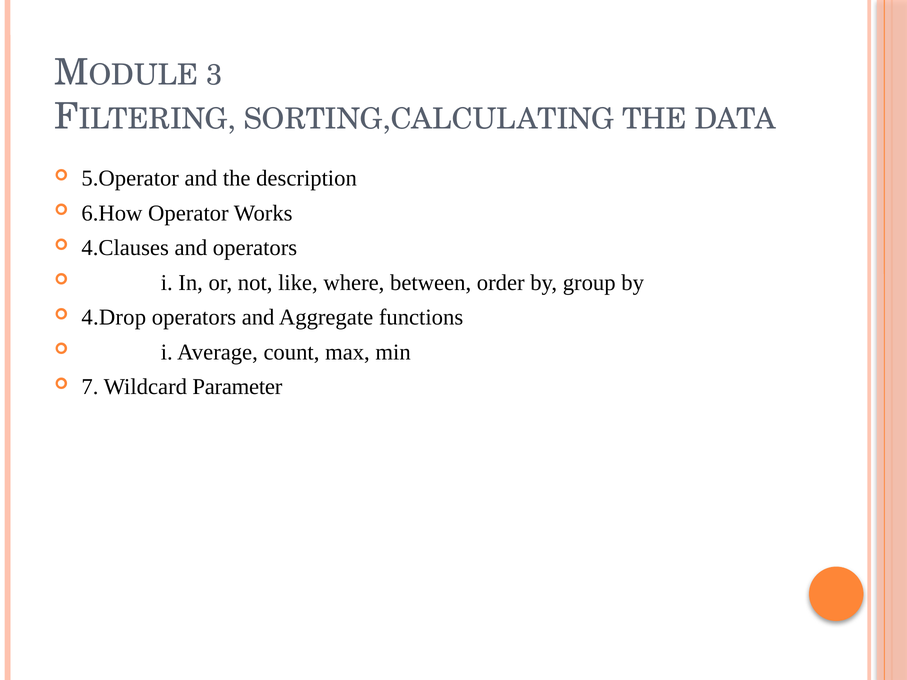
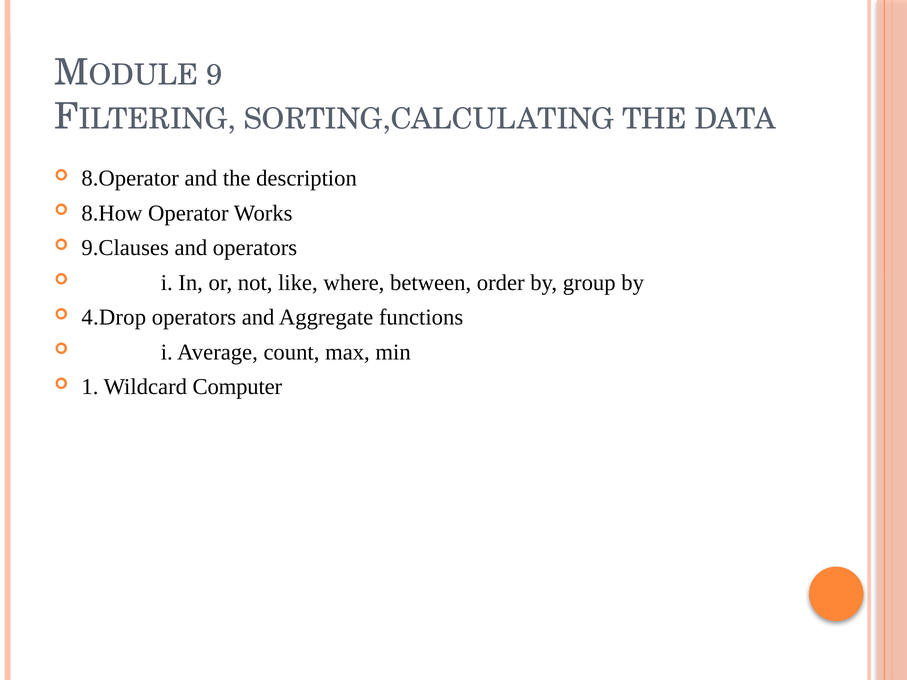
3: 3 -> 9
5.Operator: 5.Operator -> 8.Operator
6.How: 6.How -> 8.How
4.Clauses: 4.Clauses -> 9.Clauses
7: 7 -> 1
Parameter: Parameter -> Computer
